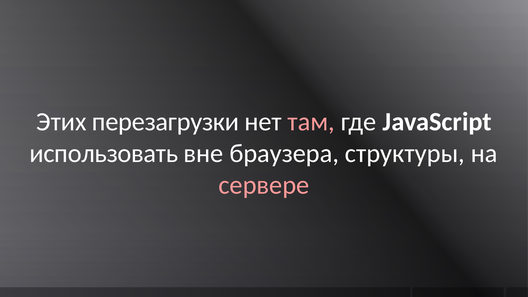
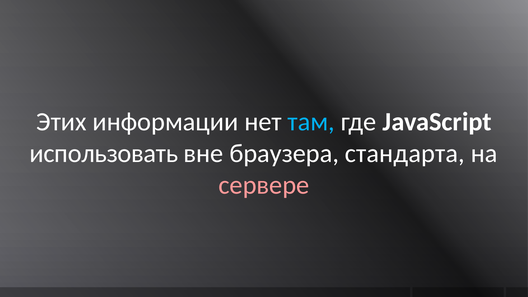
перезагрузки: перезагрузки -> информации
там colour: pink -> light blue
структуры: структуры -> стандарта
